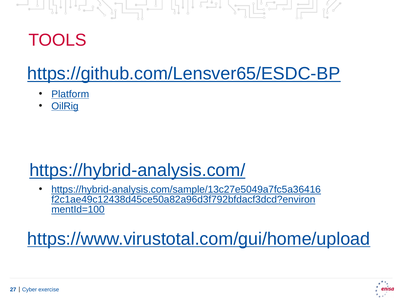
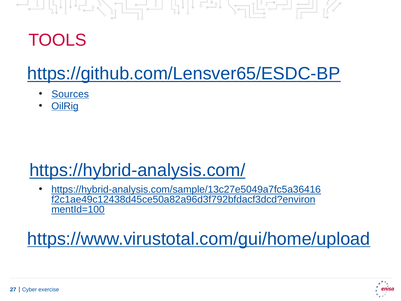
Platform: Platform -> Sources
